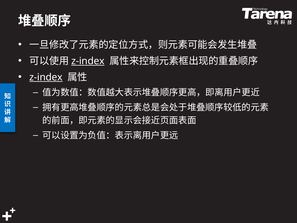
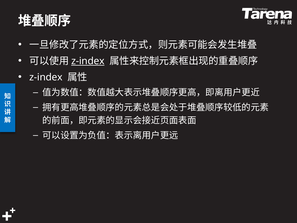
z-index at (46, 77) underline: present -> none
